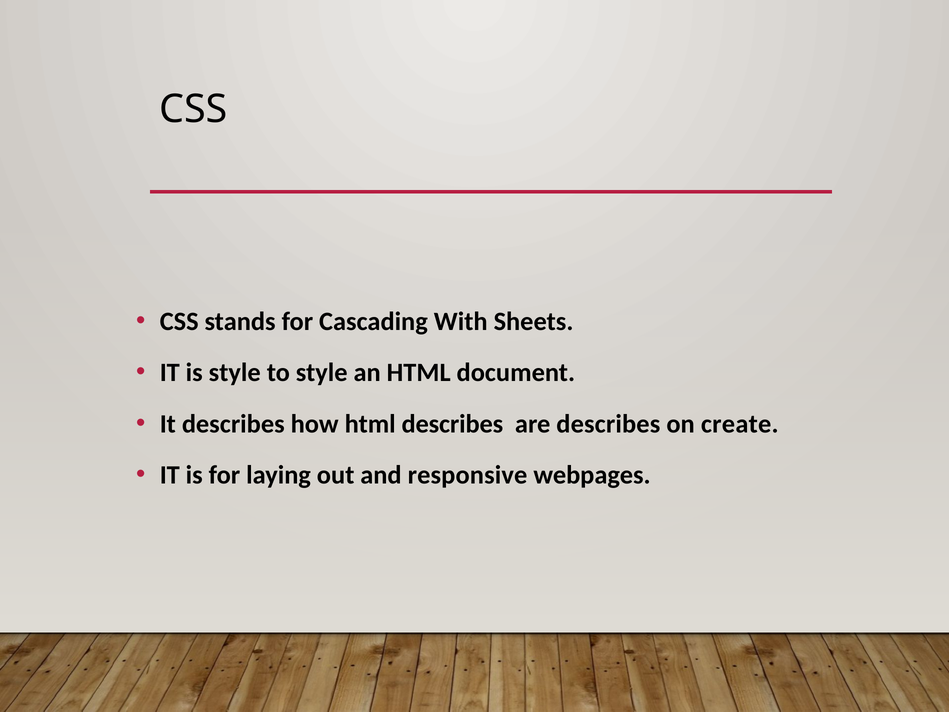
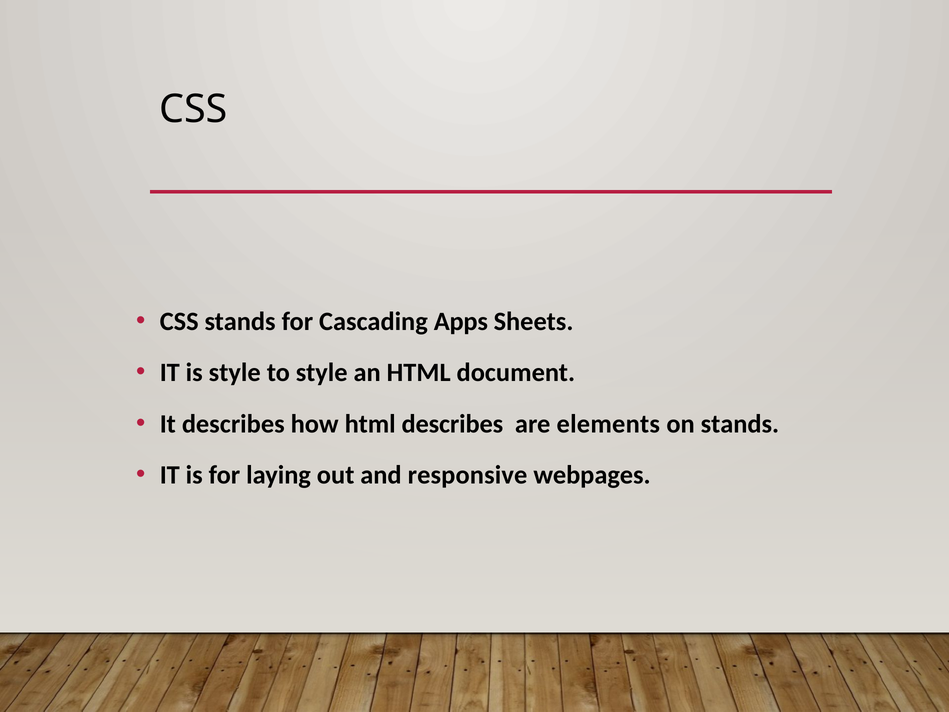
With: With -> Apps
are describes: describes -> elements
on create: create -> stands
